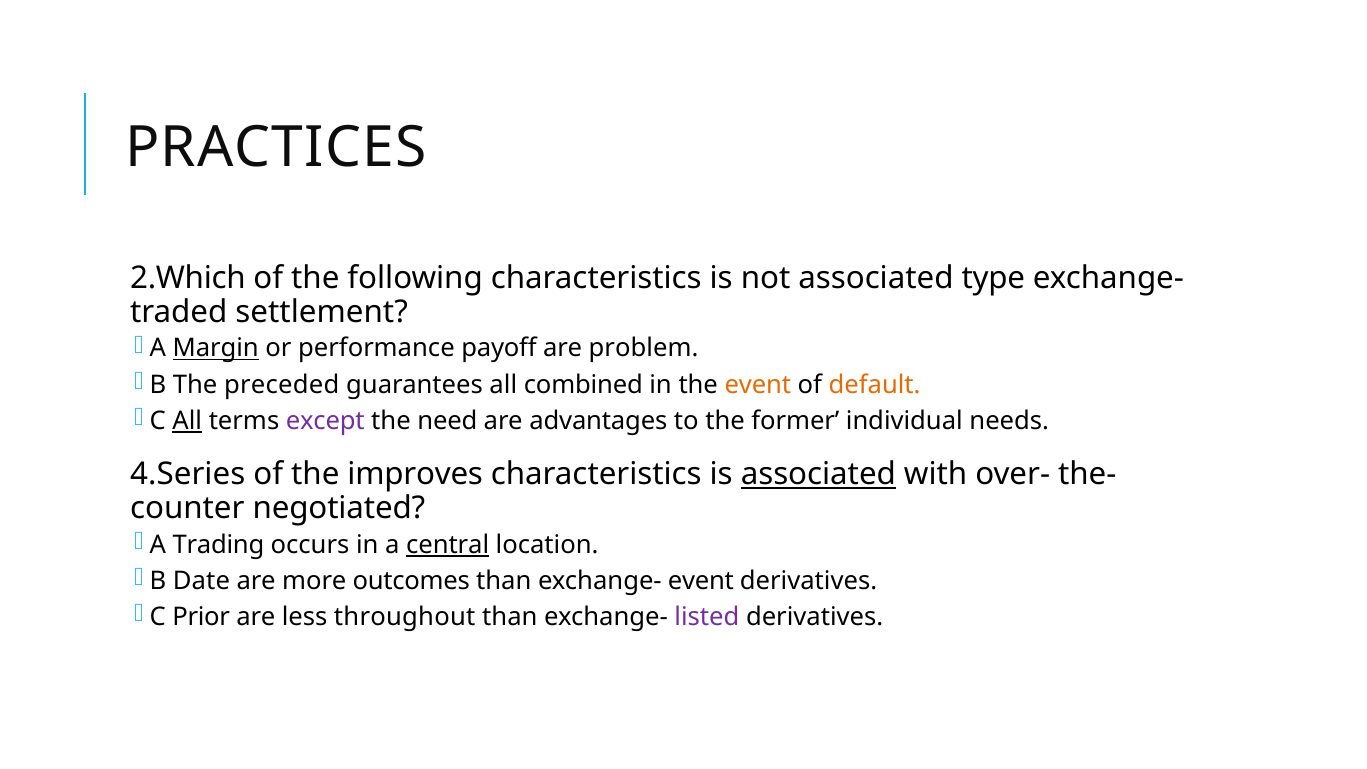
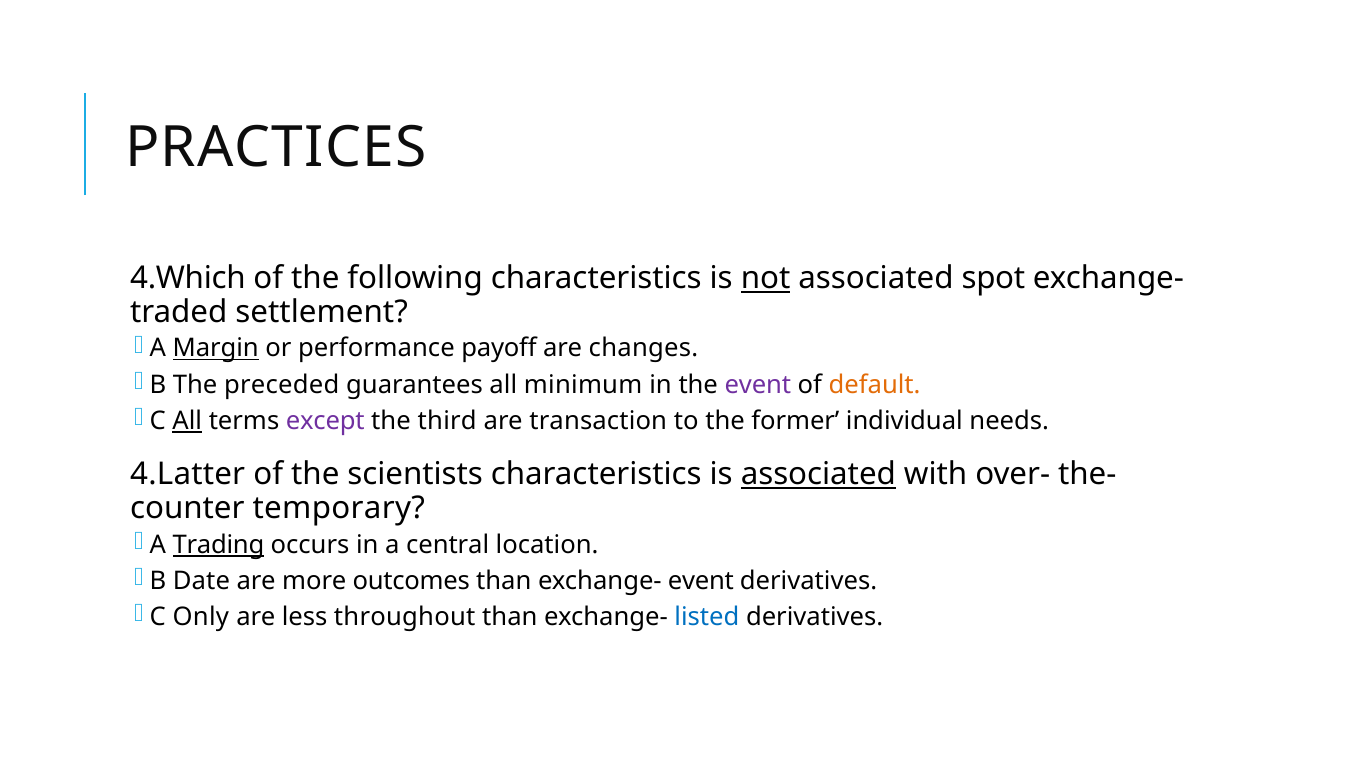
2.Which: 2.Which -> 4.Which
not underline: none -> present
type: type -> spot
problem: problem -> changes
combined: combined -> minimum
event at (758, 385) colour: orange -> purple
need: need -> third
advantages: advantages -> transaction
4.Series: 4.Series -> 4.Latter
improves: improves -> scientists
negotiated: negotiated -> temporary
Trading underline: none -> present
central underline: present -> none
Prior: Prior -> Only
listed colour: purple -> blue
